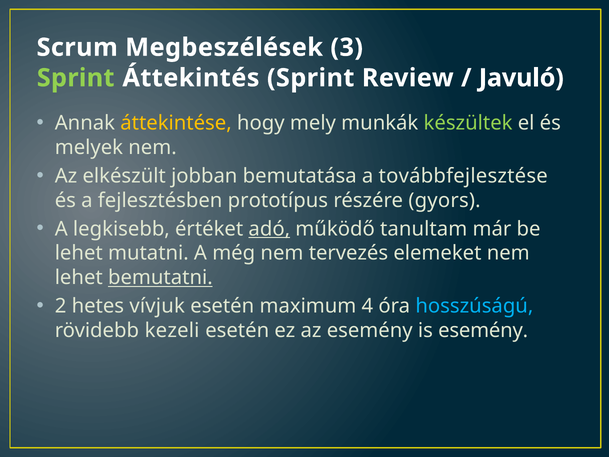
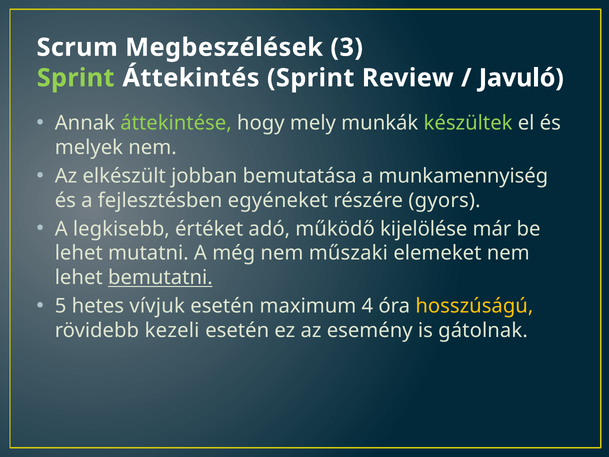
áttekintése colour: yellow -> light green
továbbfejlesztése: továbbfejlesztése -> munkamennyiség
prototípus: prototípus -> egyéneket
adó underline: present -> none
tanultam: tanultam -> kijelölése
tervezés: tervezés -> műszaki
2: 2 -> 5
hosszúságú colour: light blue -> yellow
is esemény: esemény -> gátolnak
